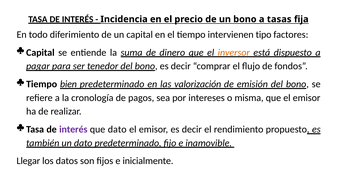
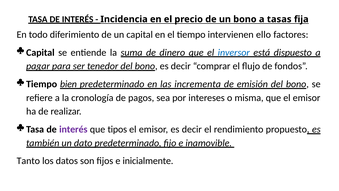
tipo: tipo -> ello
inversor colour: orange -> blue
valorización: valorización -> incrementa
que dato: dato -> tipos
Llegar: Llegar -> Tanto
